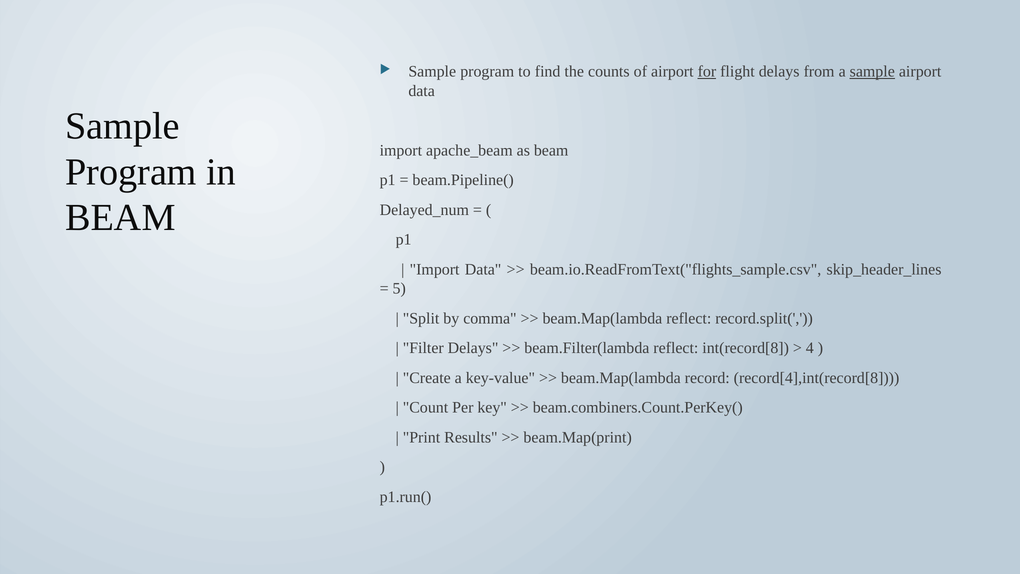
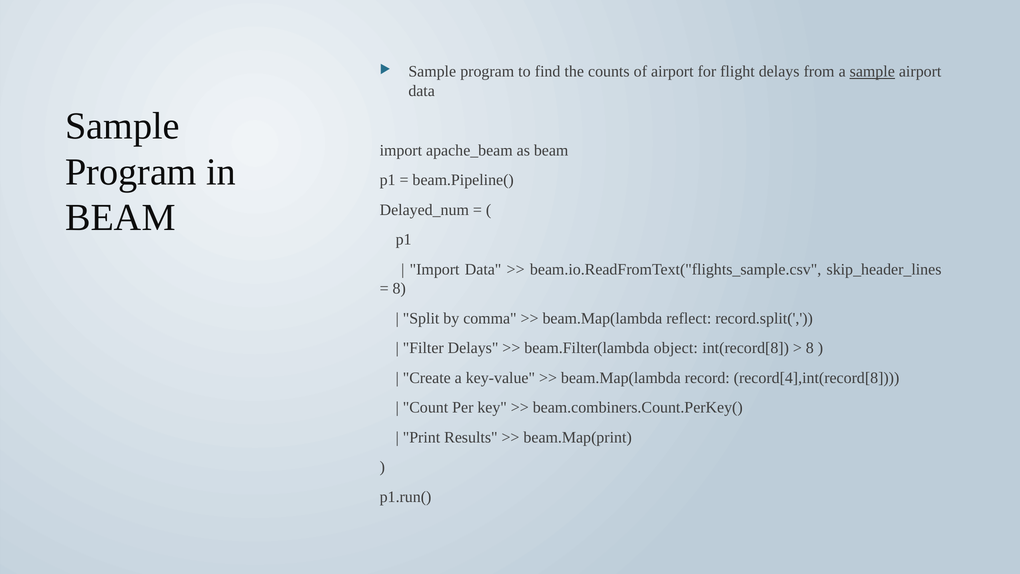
for underline: present -> none
5 at (399, 288): 5 -> 8
beam.Filter(lambda reflect: reflect -> object
4 at (810, 348): 4 -> 8
